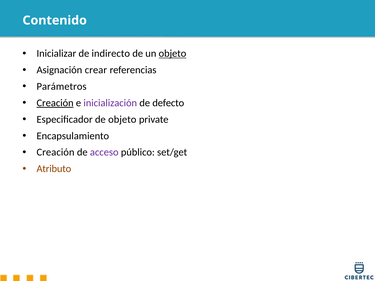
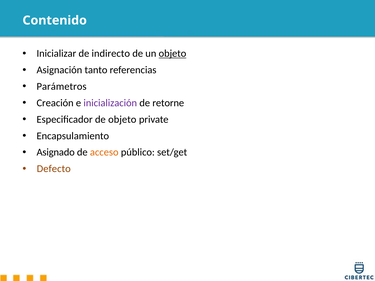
crear: crear -> tanto
Creación at (55, 103) underline: present -> none
defecto: defecto -> retorne
Creación at (56, 152): Creación -> Asignado
acceso colour: purple -> orange
Atributo: Atributo -> Defecto
